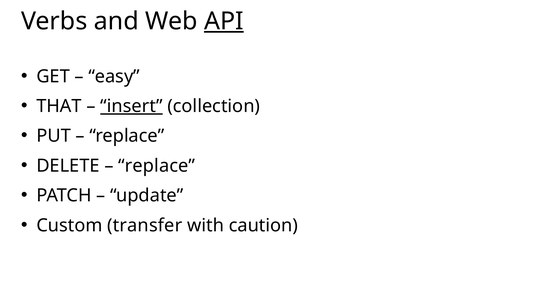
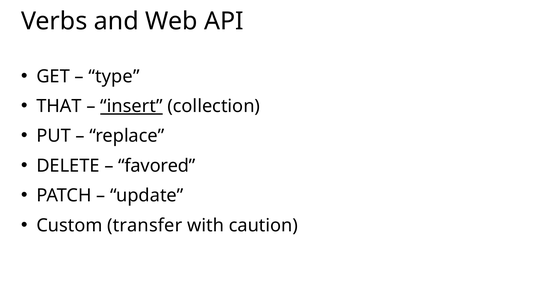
API underline: present -> none
easy: easy -> type
replace at (157, 166): replace -> favored
